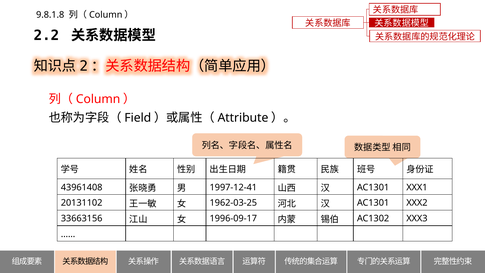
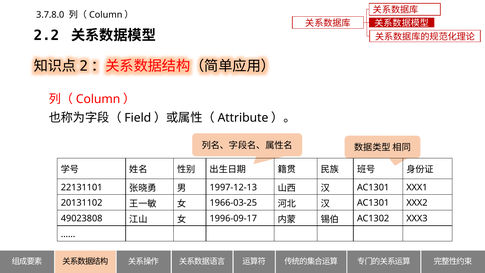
9.8.1.8: 9.8.1.8 -> 3.7.8.0
43961408: 43961408 -> 22131101
1997-12-41: 1997-12-41 -> 1997-12-13
1962-03-25: 1962-03-25 -> 1966-03-25
33663156: 33663156 -> 49023808
